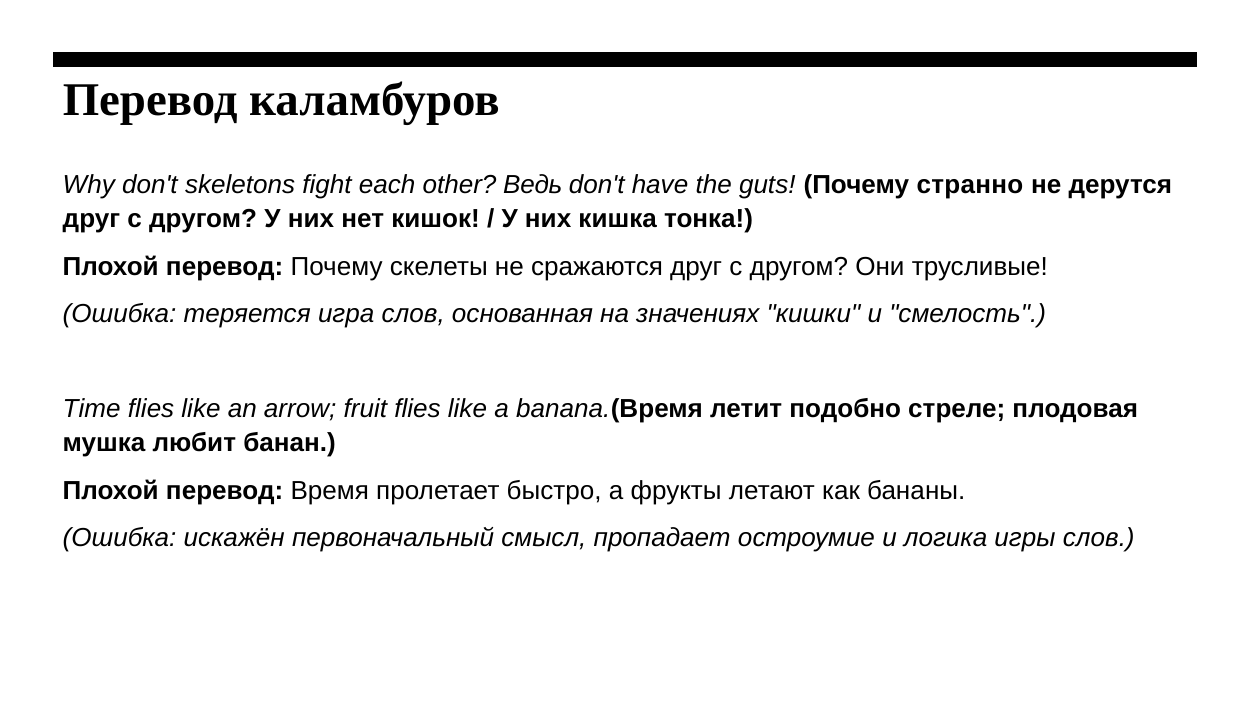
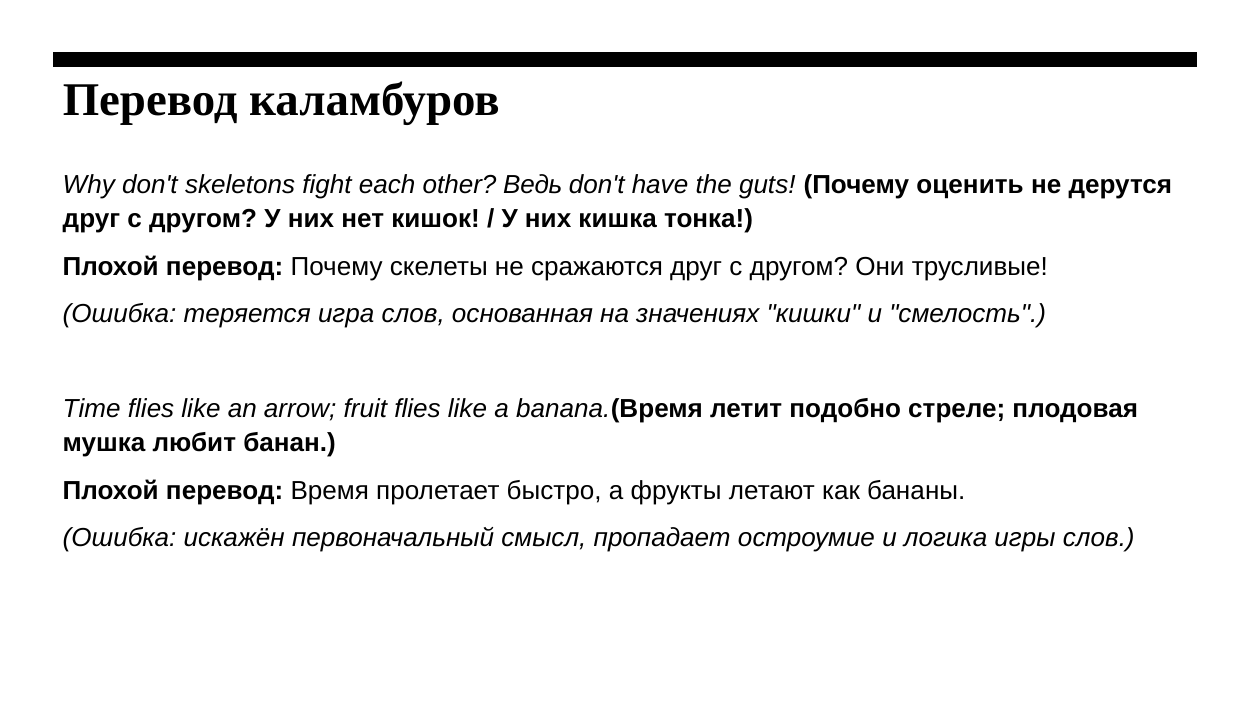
странно: странно -> оценить
